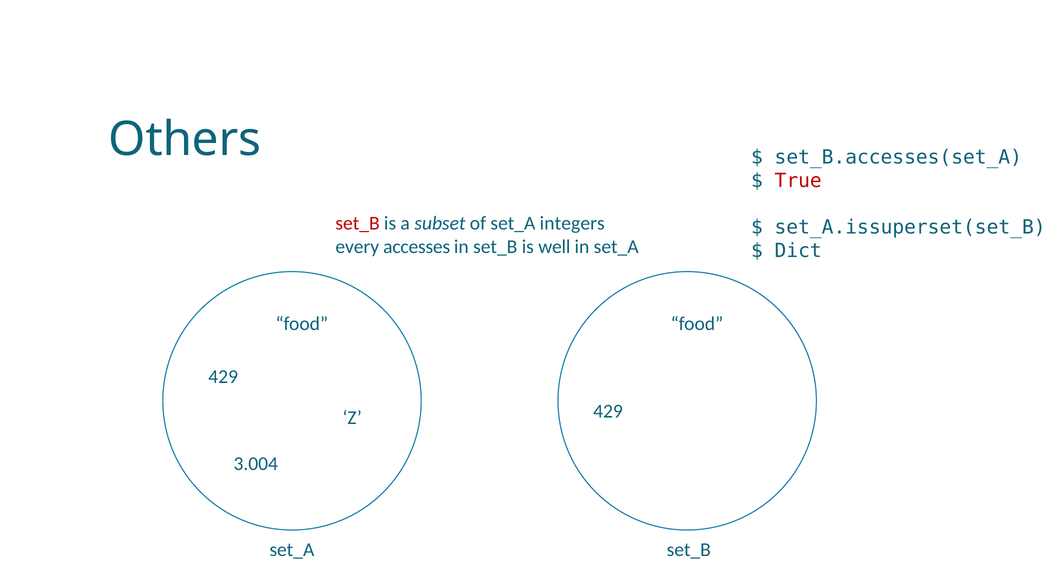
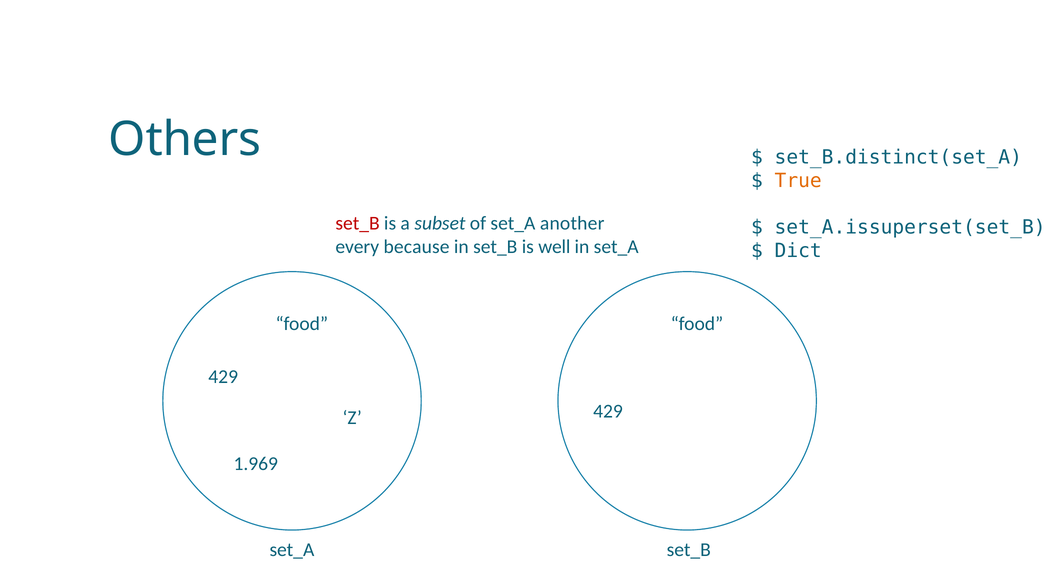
set_B.accesses(set_A: set_B.accesses(set_A -> set_B.distinct(set_A
True colour: red -> orange
integers: integers -> another
accesses: accesses -> because
3.004: 3.004 -> 1.969
